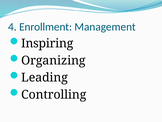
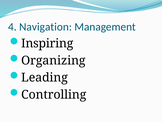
Enrollment: Enrollment -> Navigation
